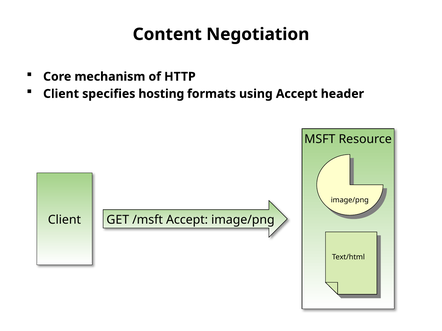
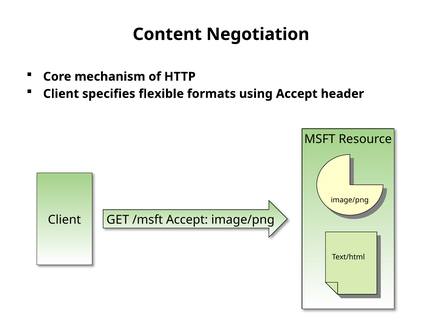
hosting: hosting -> flexible
